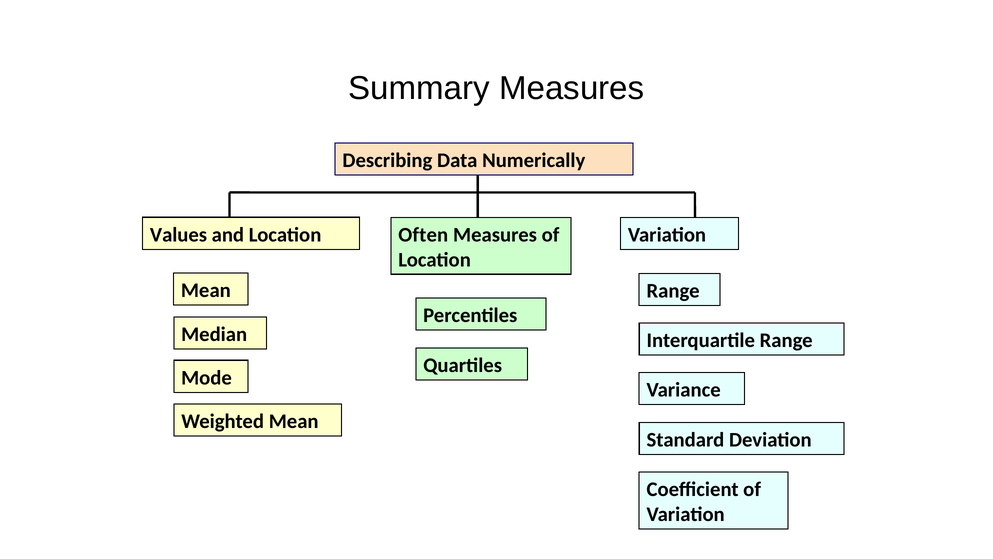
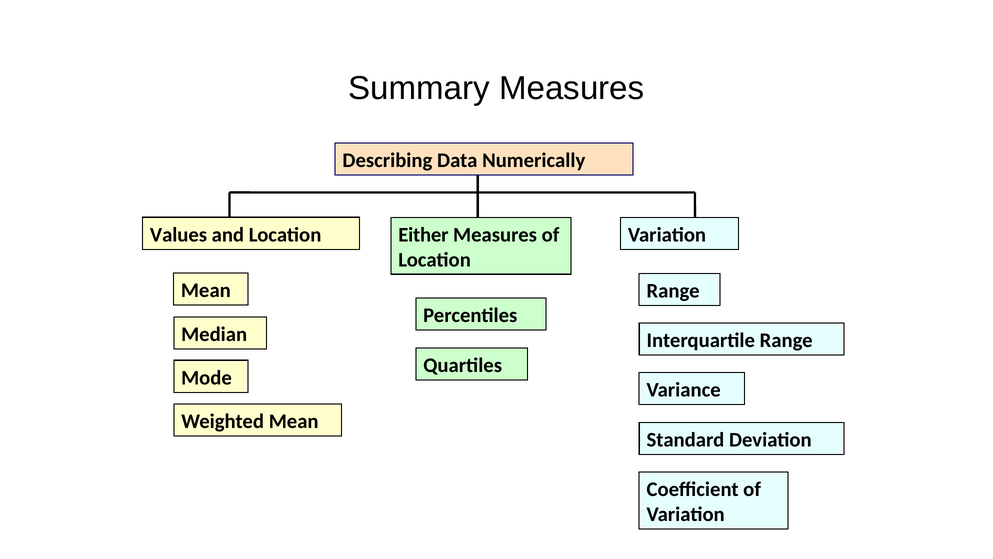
Often: Often -> Either
